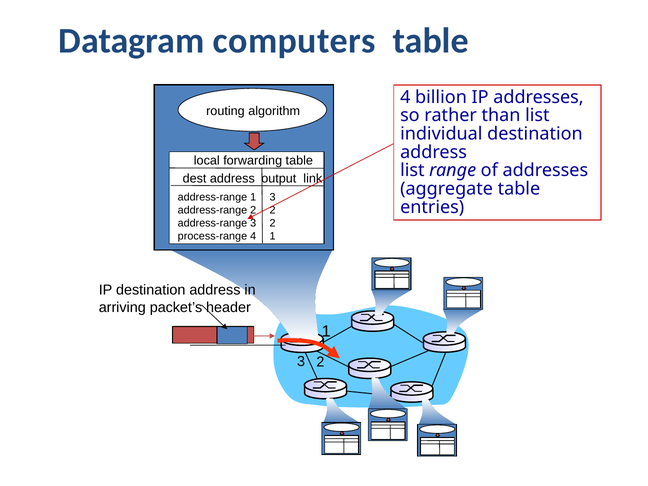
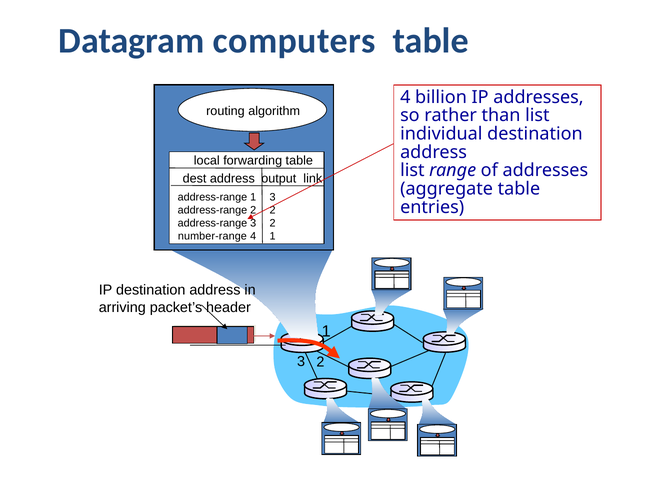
process-range: process-range -> number-range
